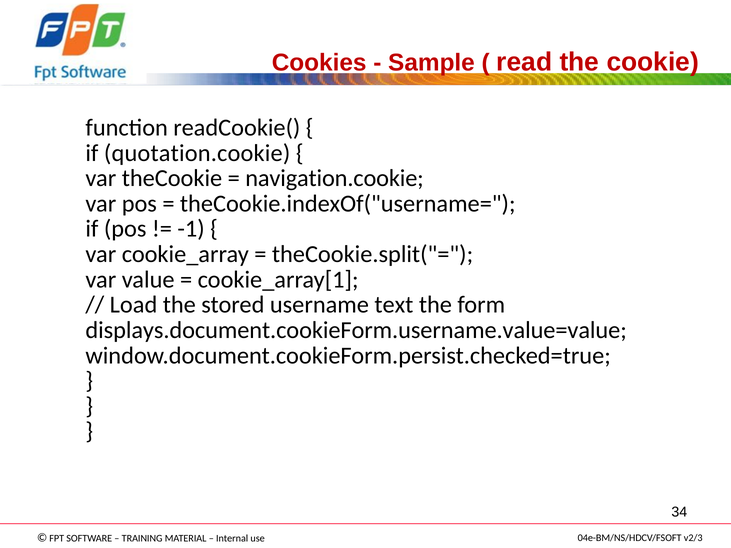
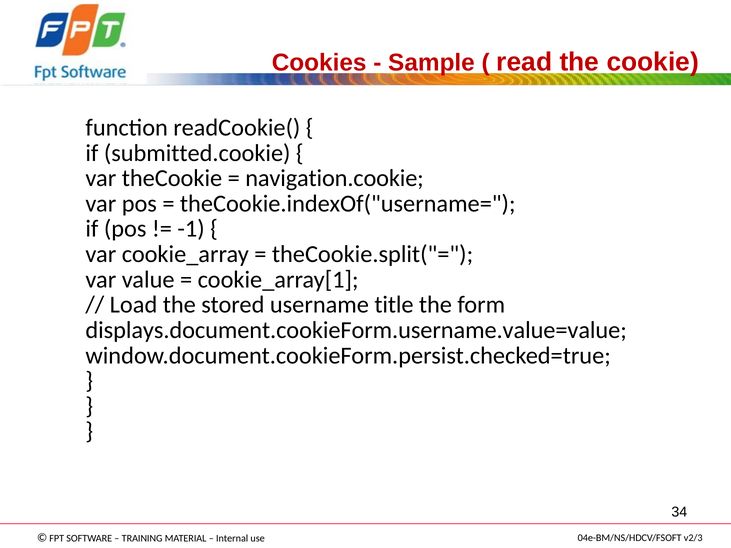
quotation.cookie: quotation.cookie -> submitted.cookie
text: text -> title
